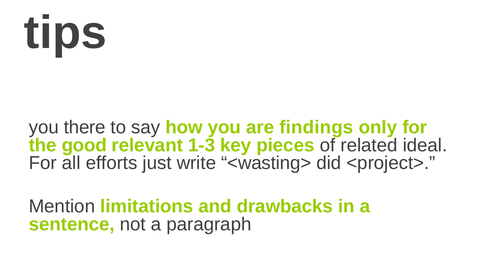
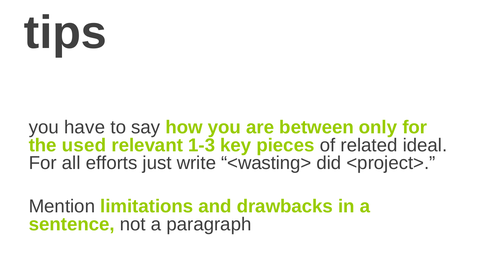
there: there -> have
findings: findings -> between
good: good -> used
